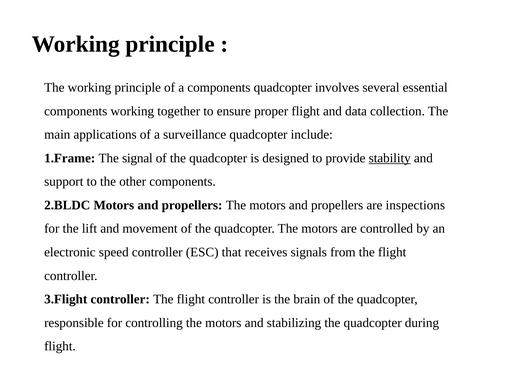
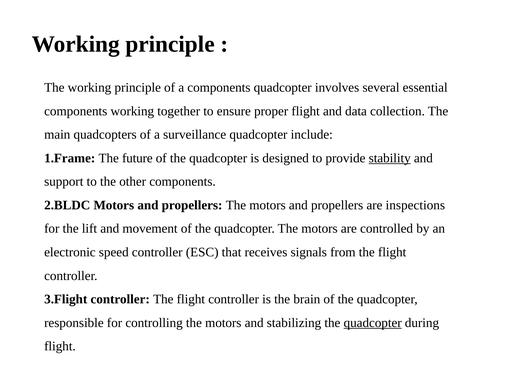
applications: applications -> quadcopters
signal: signal -> future
quadcopter at (373, 323) underline: none -> present
